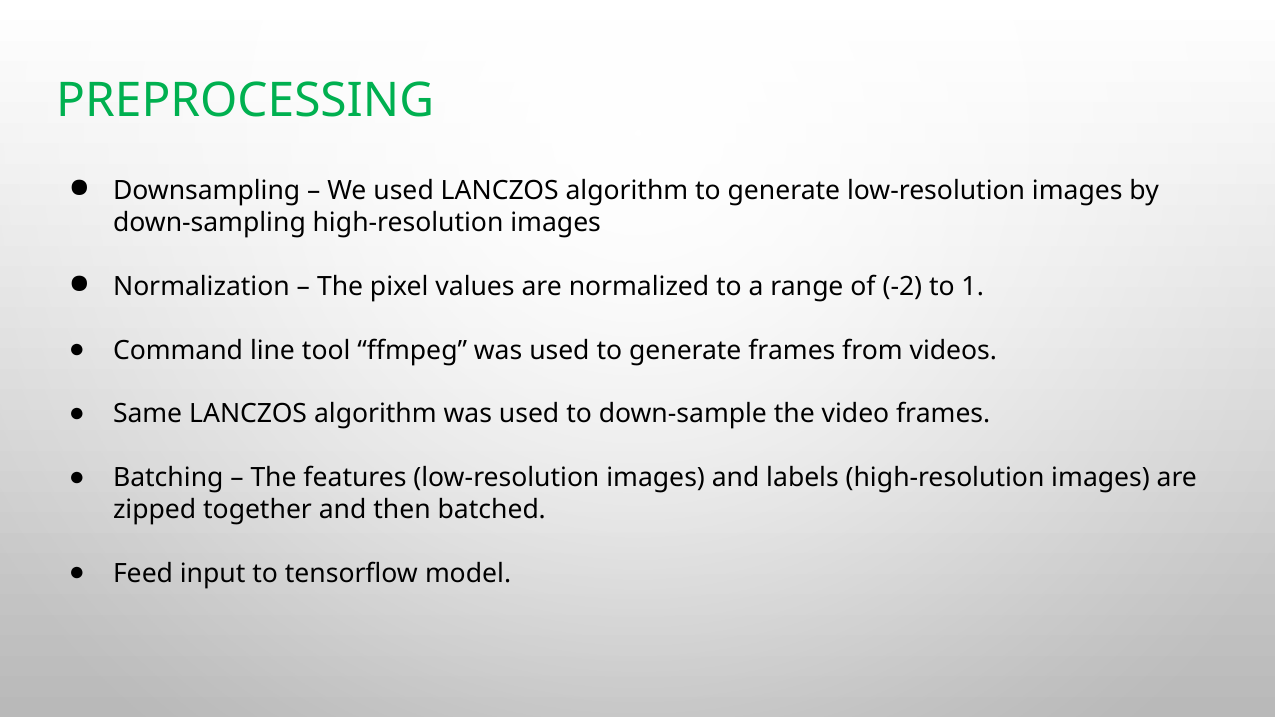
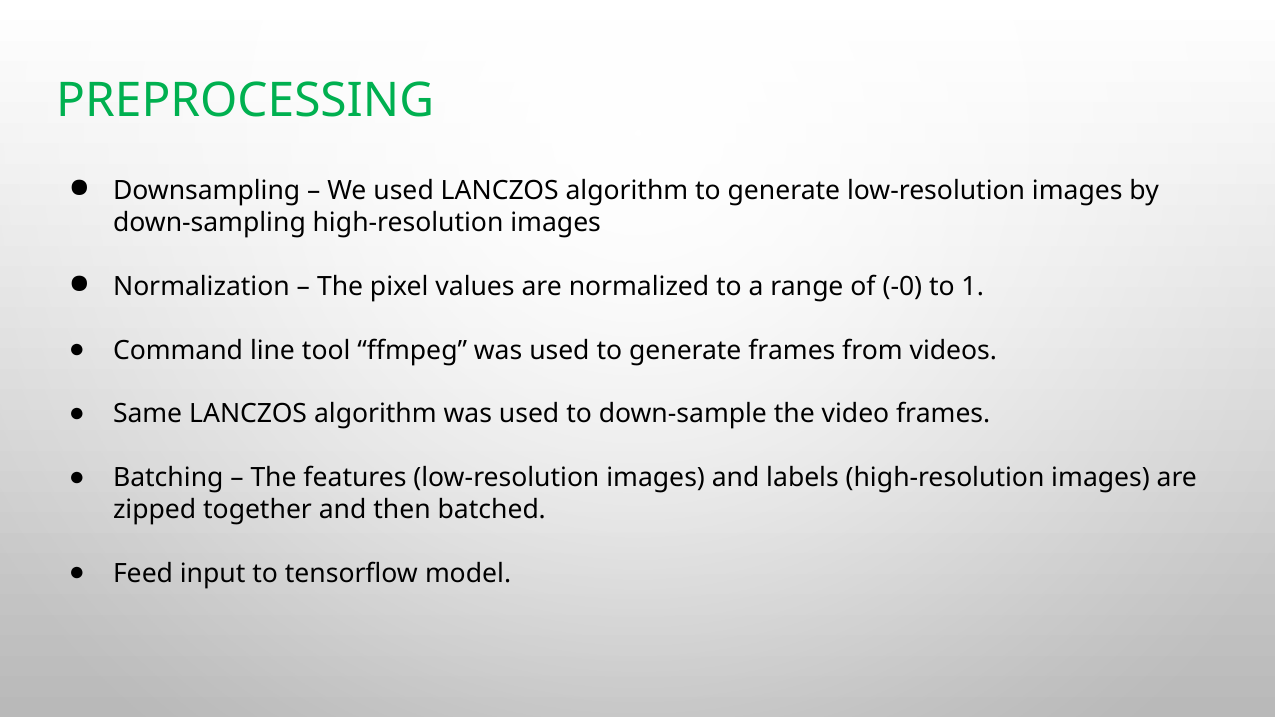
-2: -2 -> -0
